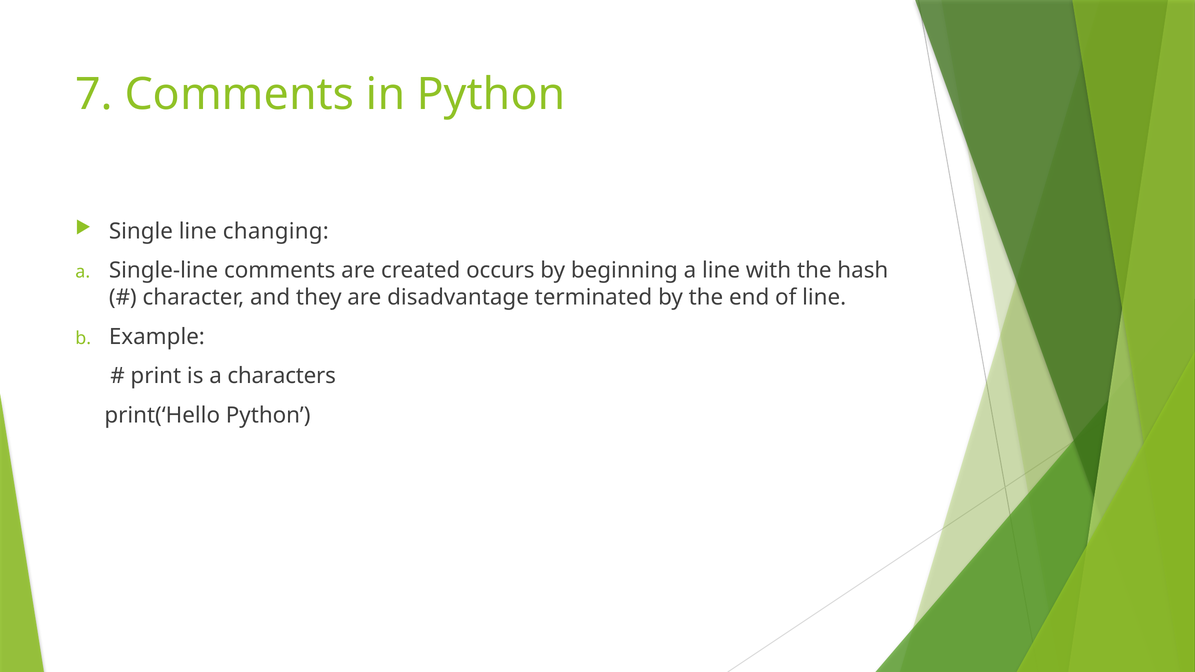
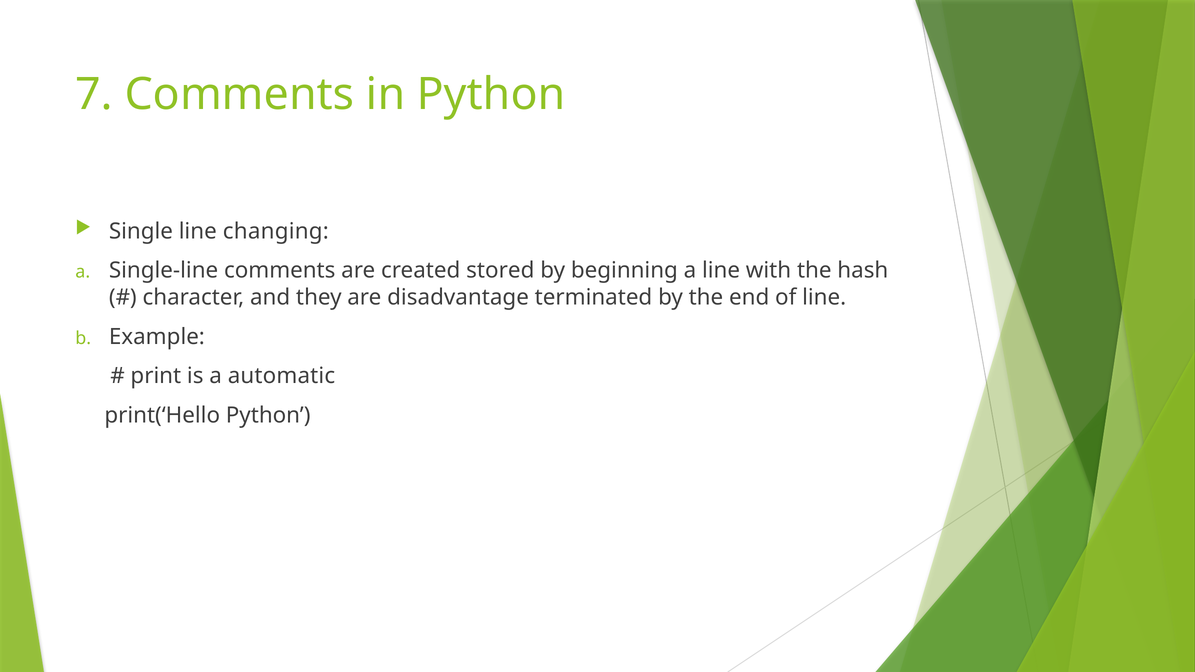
occurs: occurs -> stored
characters: characters -> automatic
